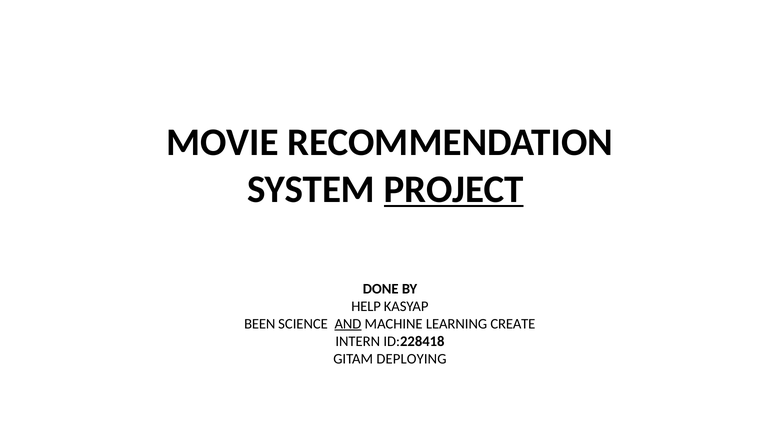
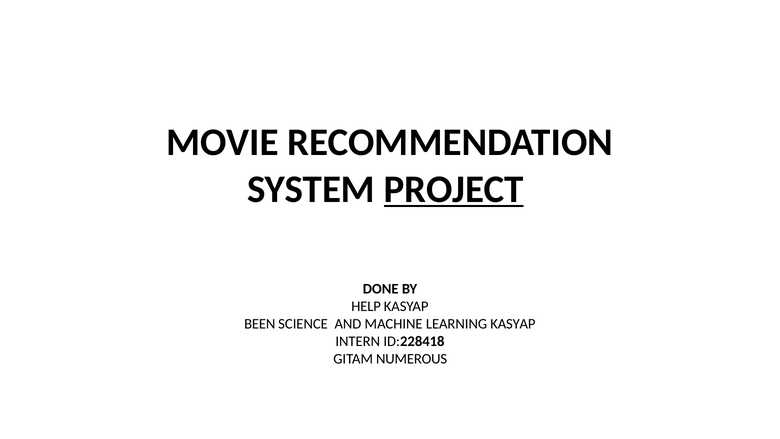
AND underline: present -> none
LEARNING CREATE: CREATE -> KASYAP
DEPLOYING: DEPLOYING -> NUMEROUS
